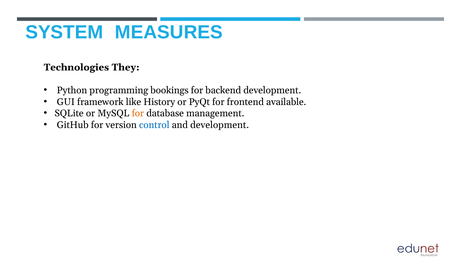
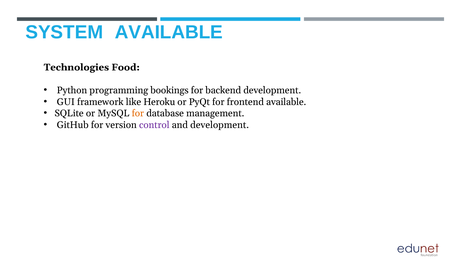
SYSTEM MEASURES: MEASURES -> AVAILABLE
They: They -> Food
History: History -> Heroku
control colour: blue -> purple
